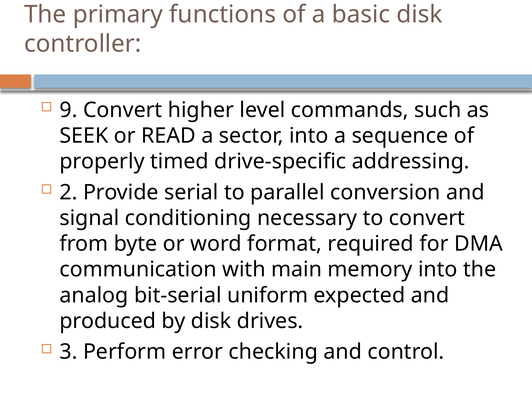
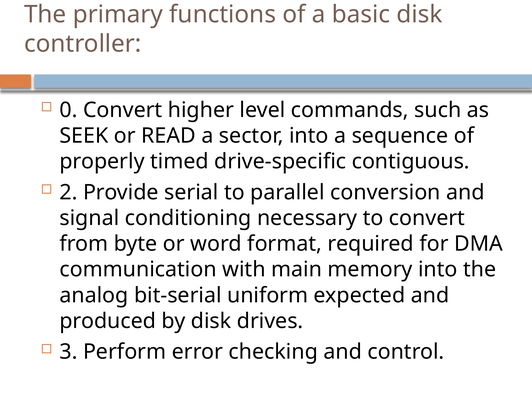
9: 9 -> 0
addressing: addressing -> contiguous
